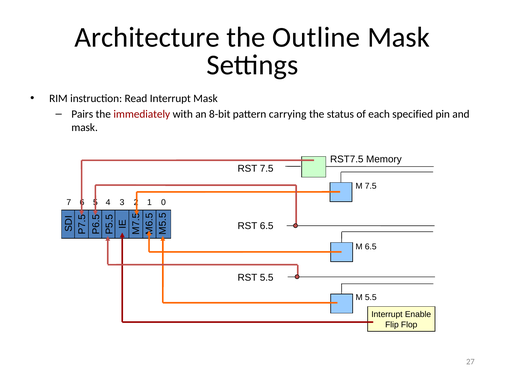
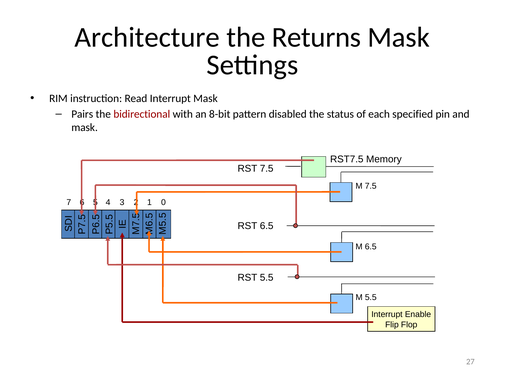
Outline: Outline -> Returns
immediately: immediately -> bidirectional
carrying: carrying -> disabled
